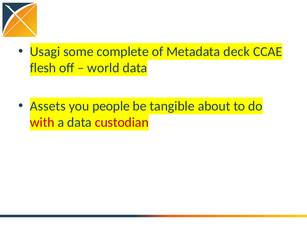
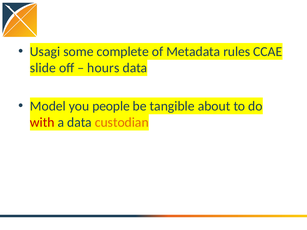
deck: deck -> rules
flesh: flesh -> slide
world: world -> hours
Assets: Assets -> Model
custodian colour: red -> orange
